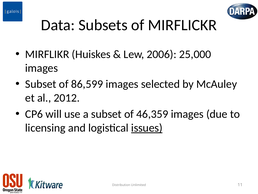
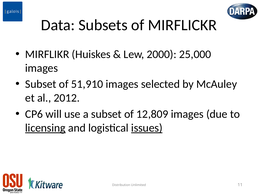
2006: 2006 -> 2000
86,599: 86,599 -> 51,910
46,359: 46,359 -> 12,809
licensing underline: none -> present
